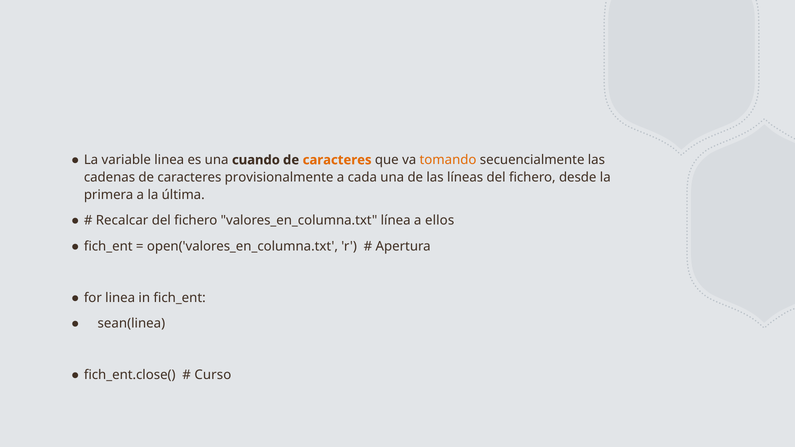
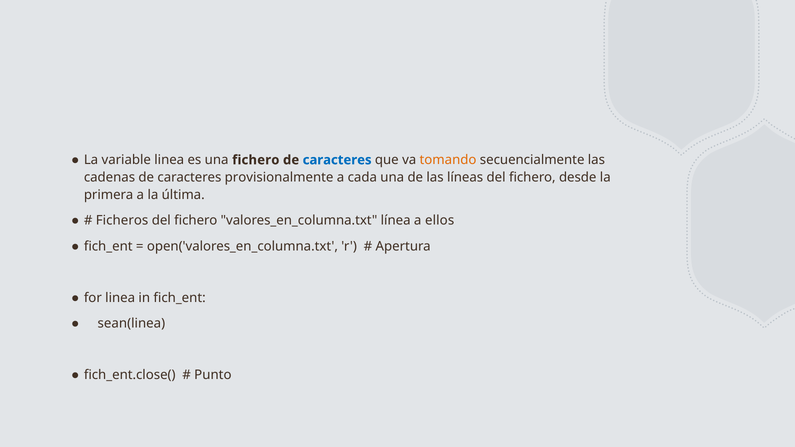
una cuando: cuando -> fichero
caracteres at (337, 160) colour: orange -> blue
Recalcar: Recalcar -> Ficheros
Curso: Curso -> Punto
